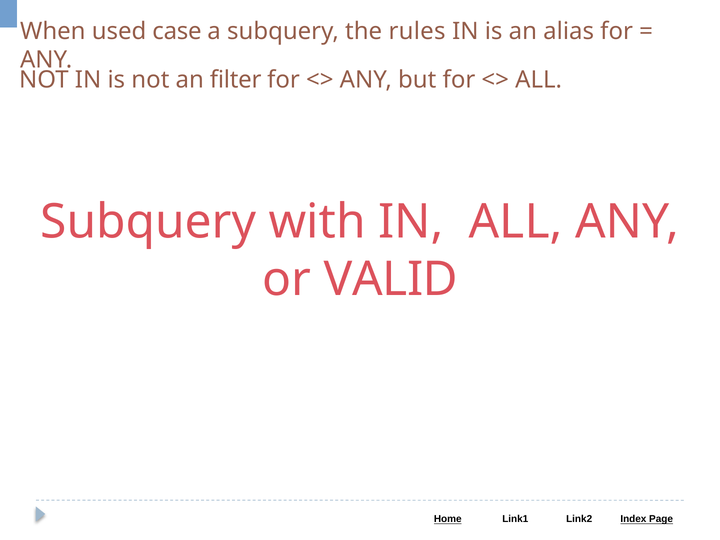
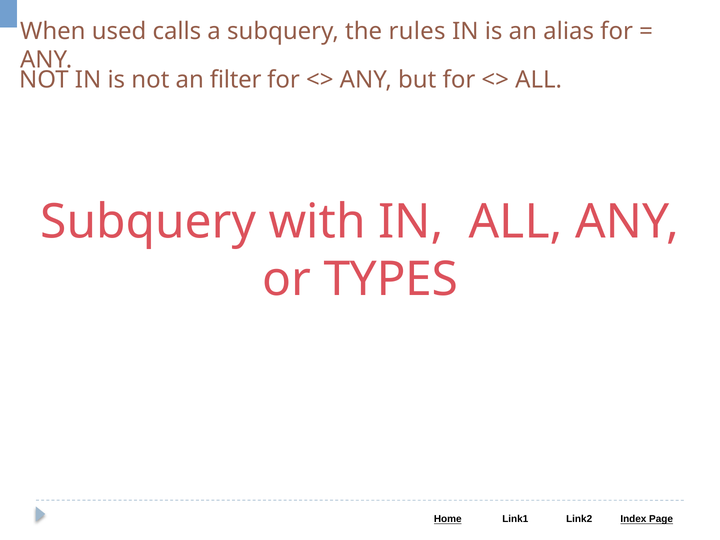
case: case -> calls
VALID: VALID -> TYPES
